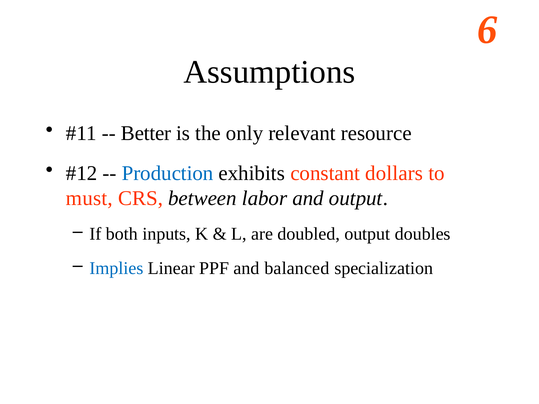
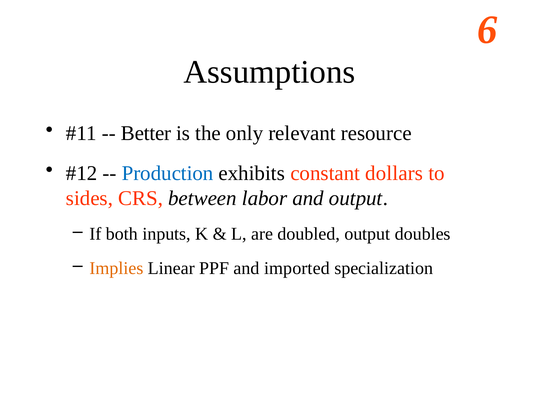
must: must -> sides
Implies colour: blue -> orange
balanced: balanced -> imported
